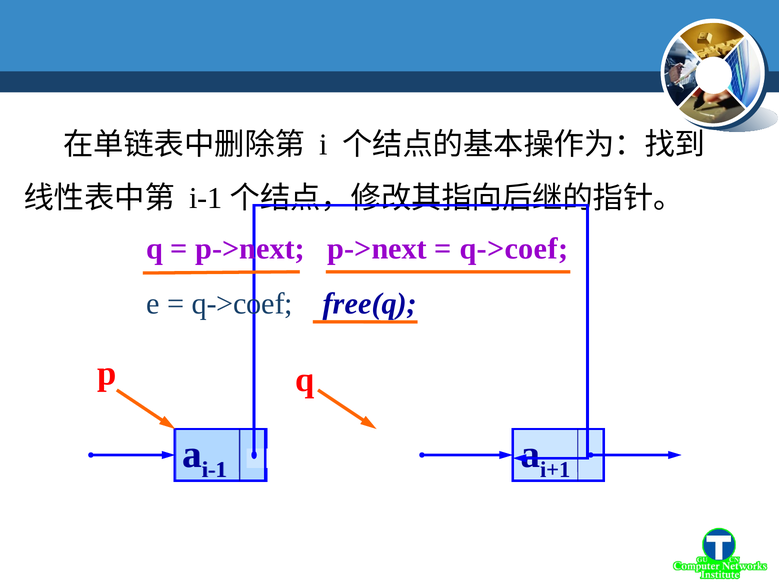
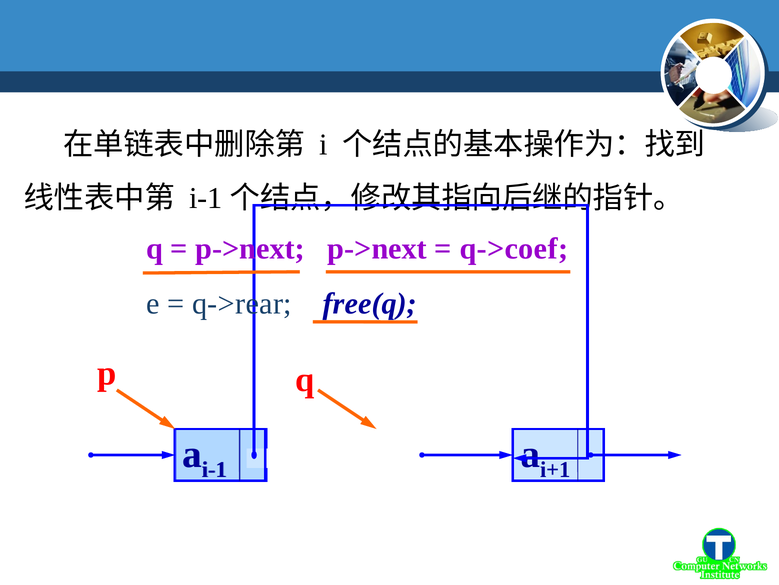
q->coef at (242, 303): q->coef -> q->rear
